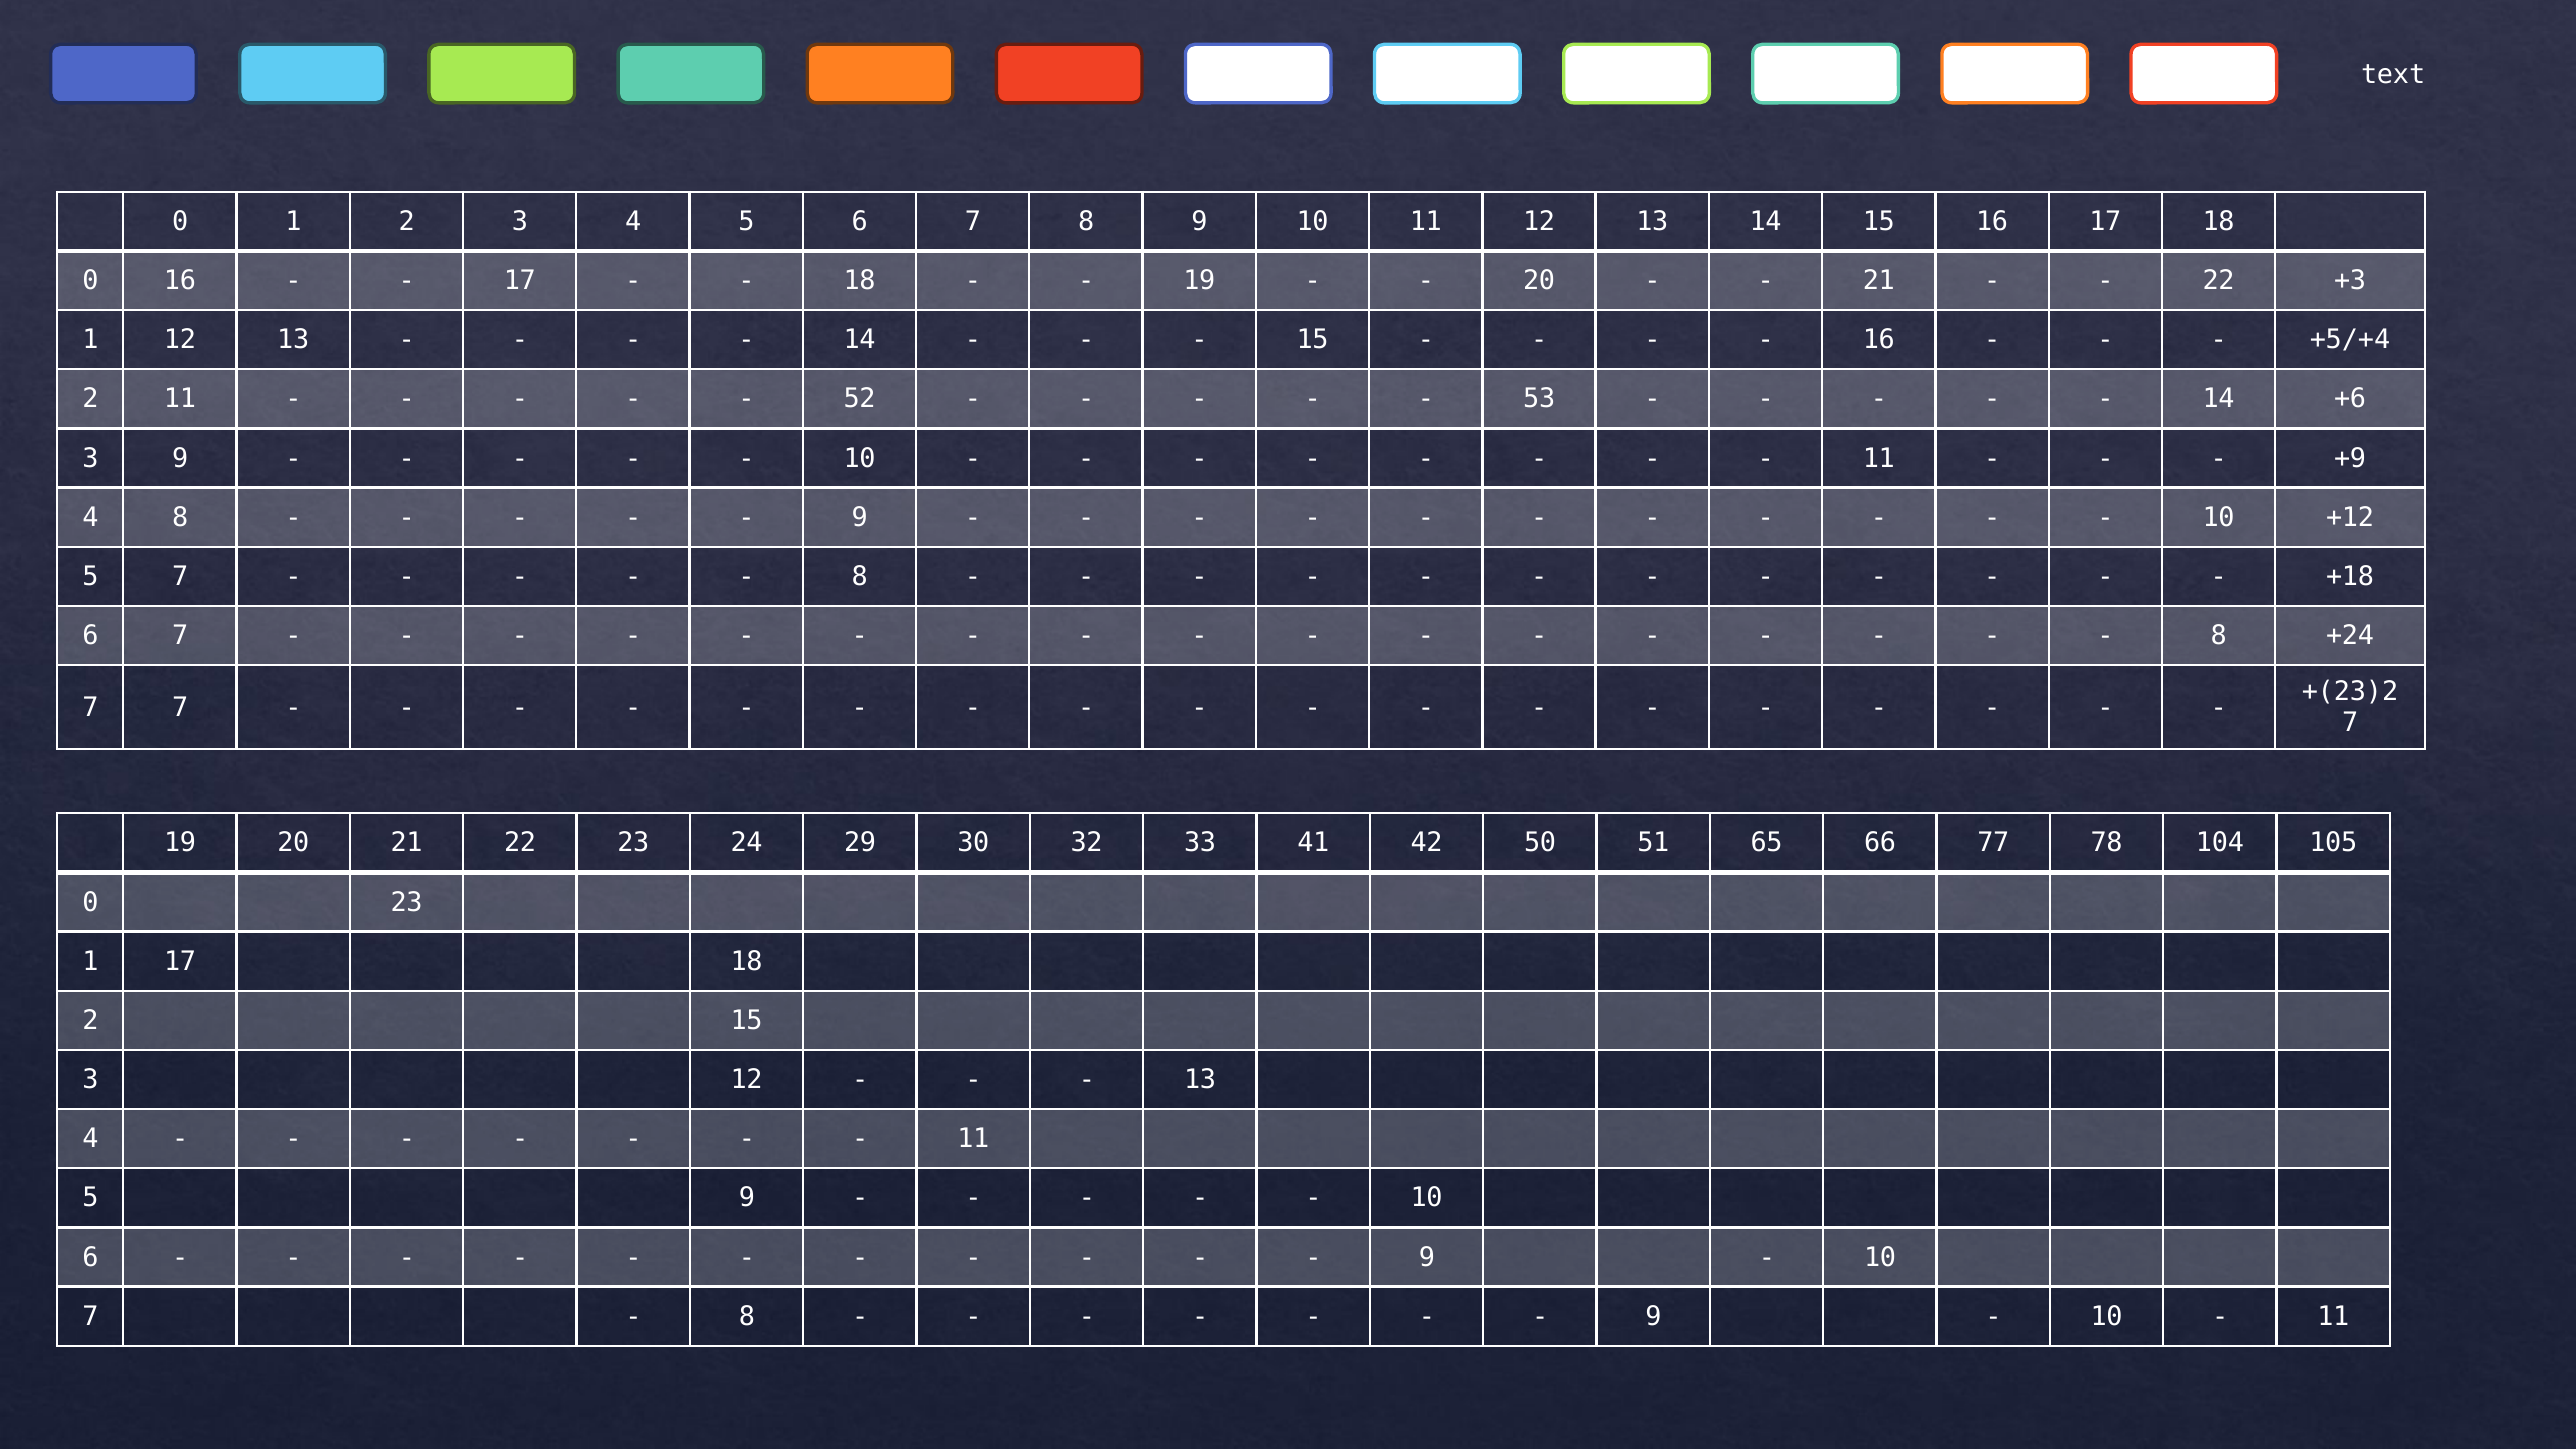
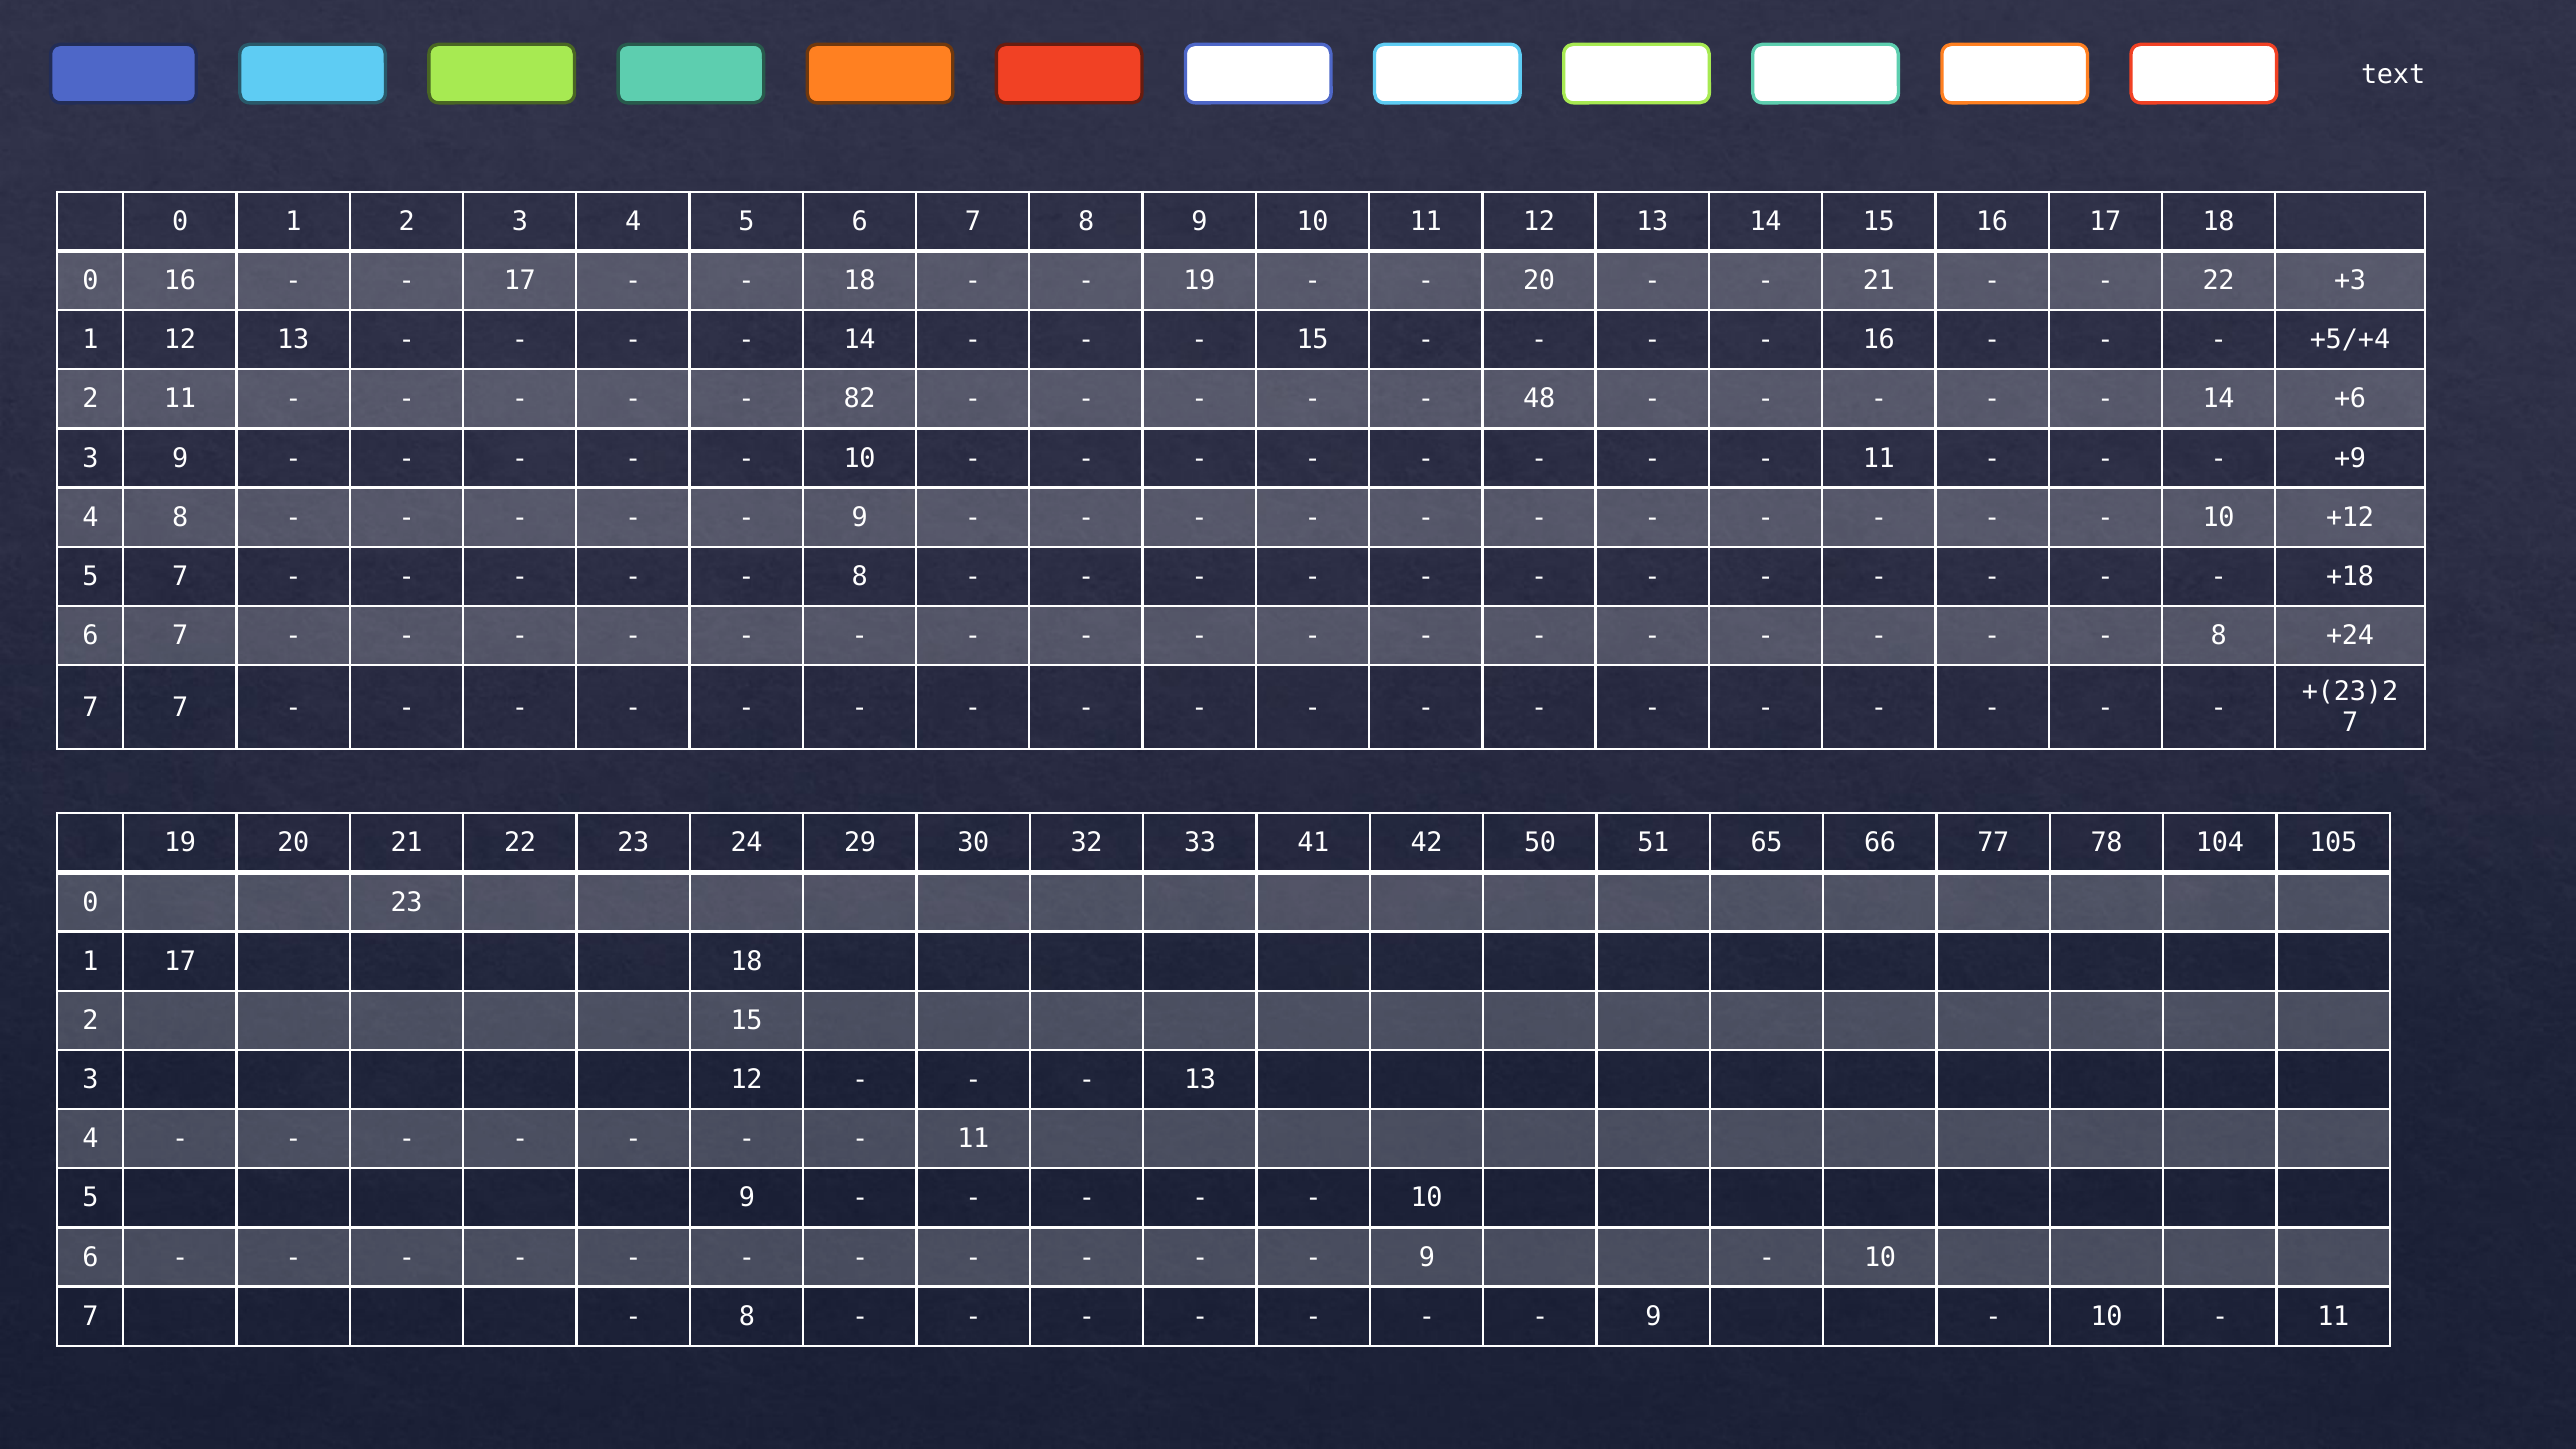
52: 52 -> 82
53: 53 -> 48
